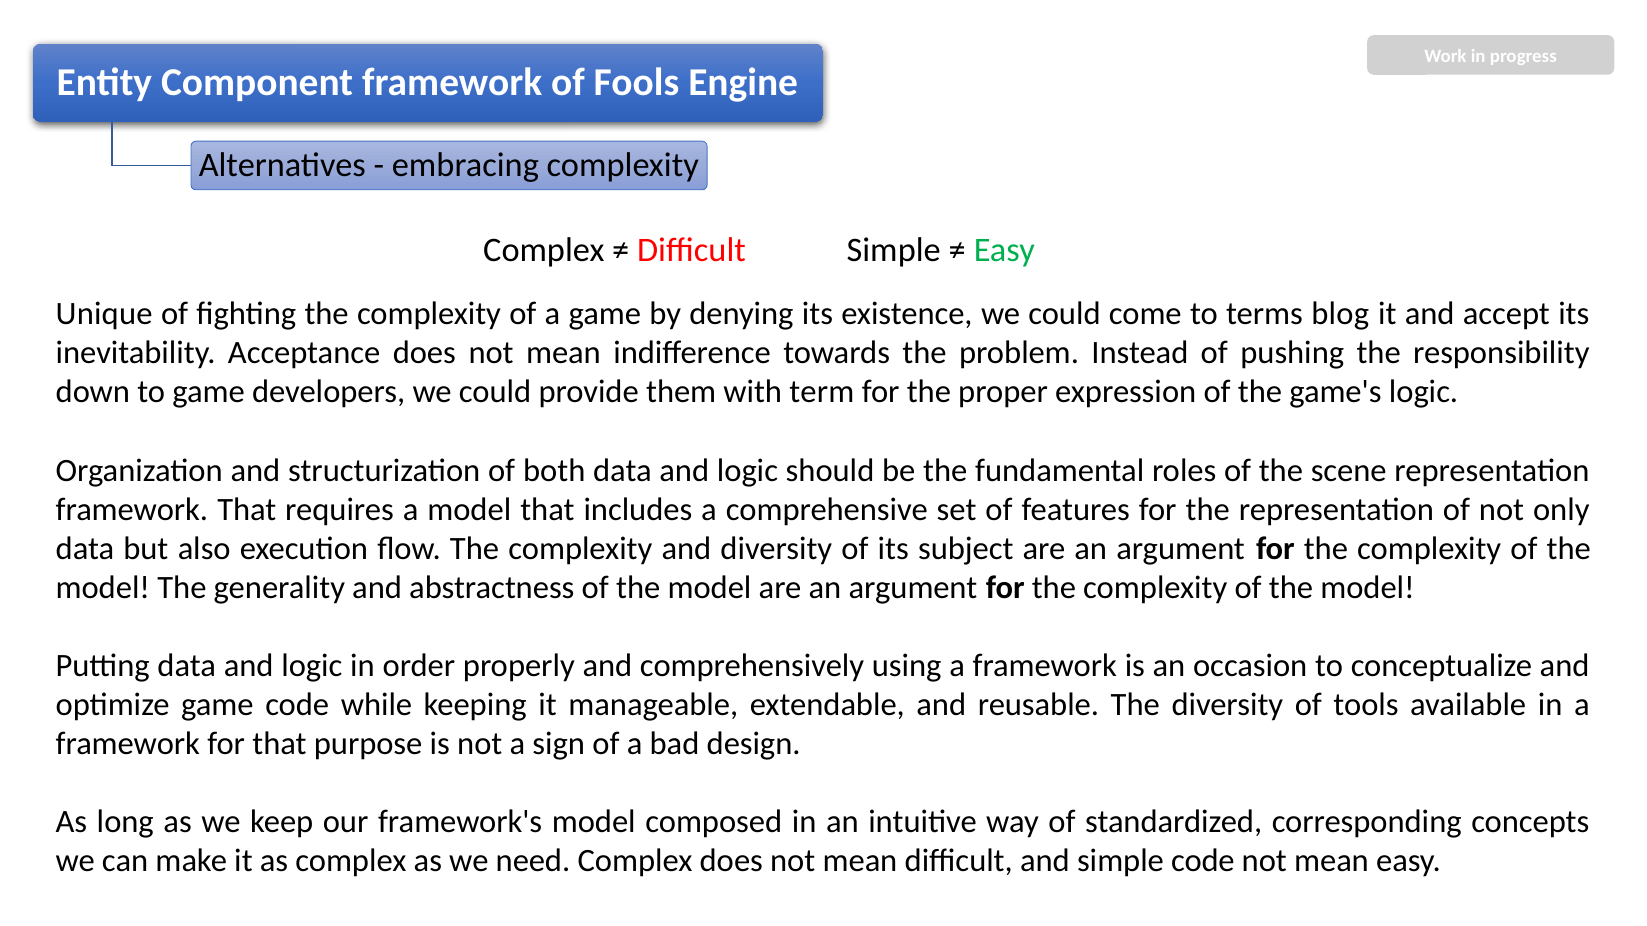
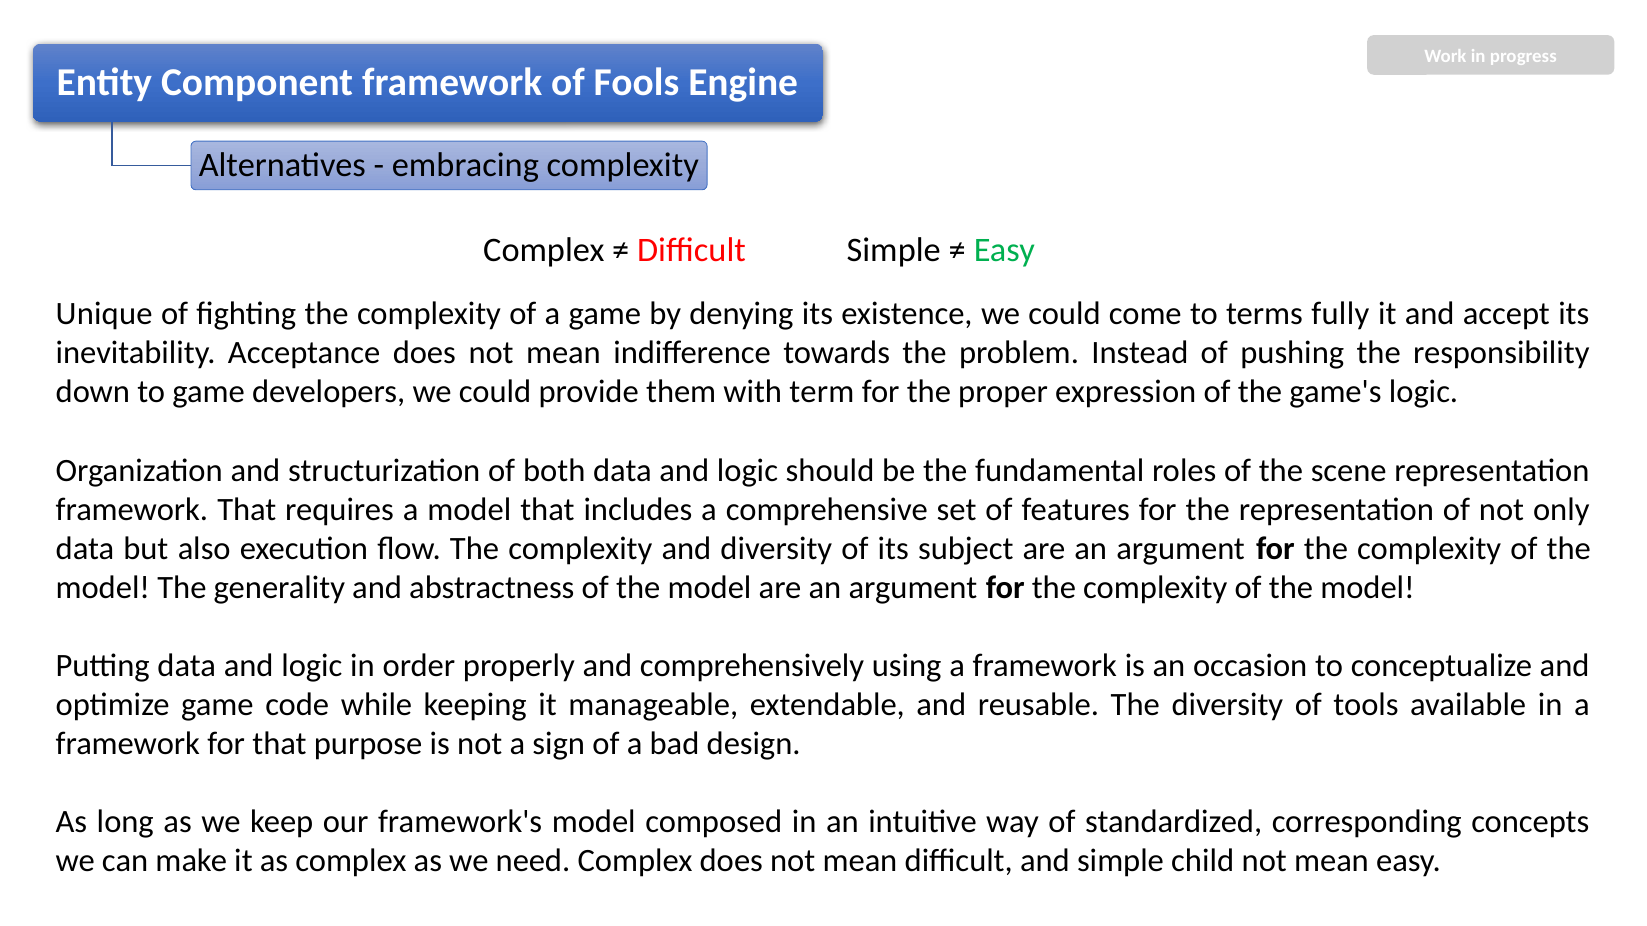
blog: blog -> fully
simple code: code -> child
